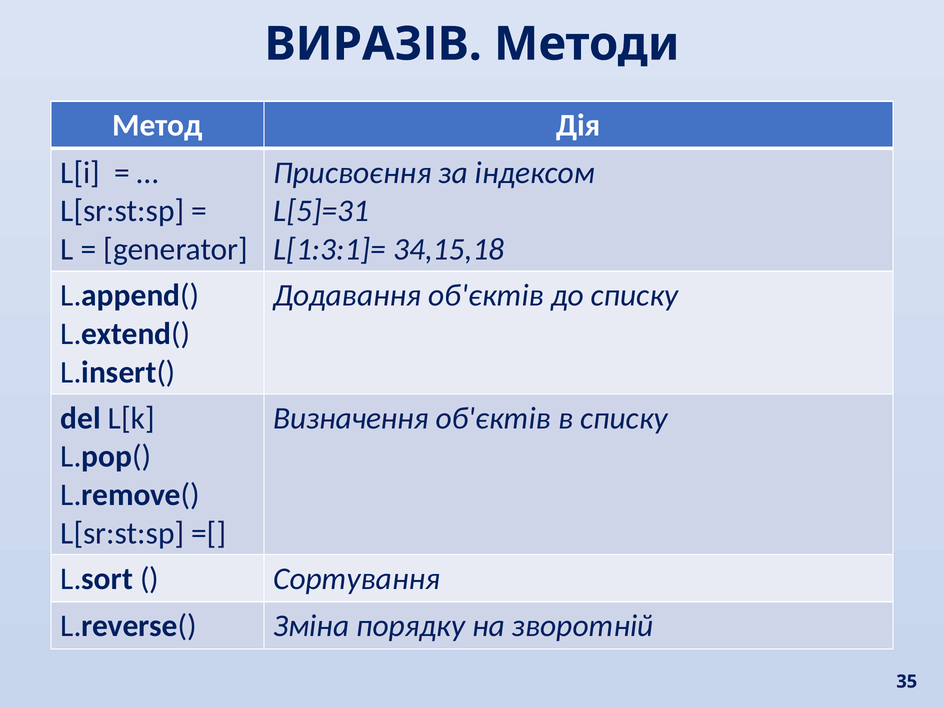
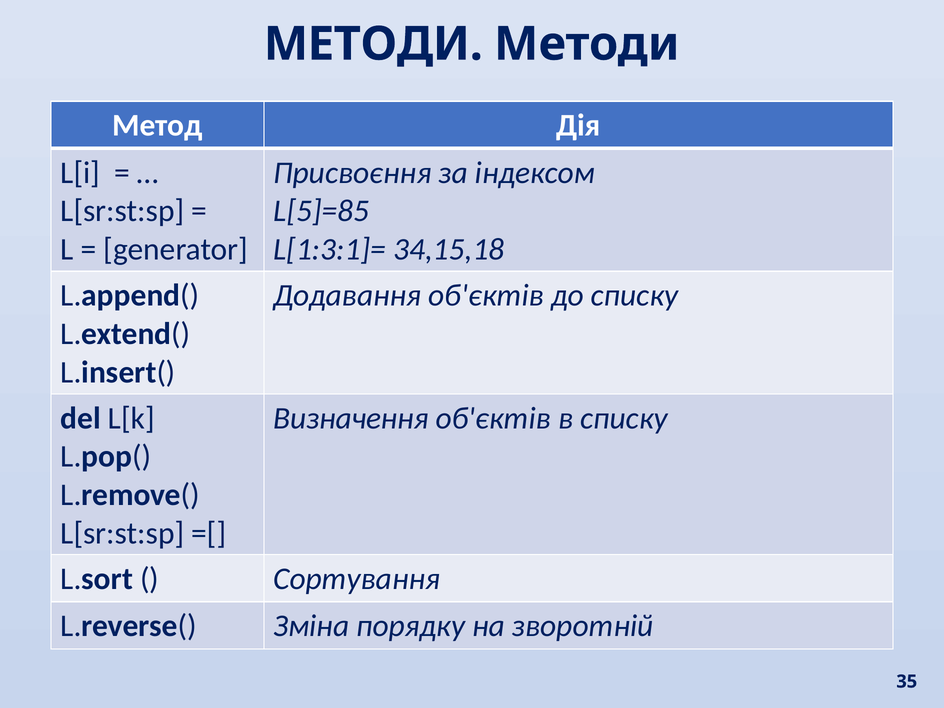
ВИРАЗІВ at (373, 44): ВИРАЗІВ -> МЕТОДИ
L[5]=31: L[5]=31 -> L[5]=85
